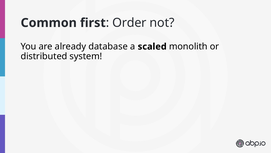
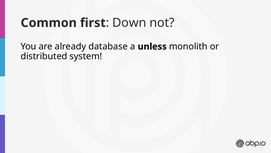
Order: Order -> Down
scaled: scaled -> unless
